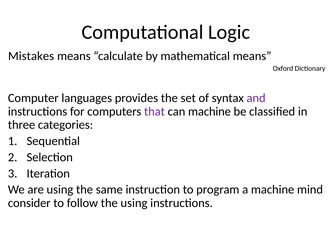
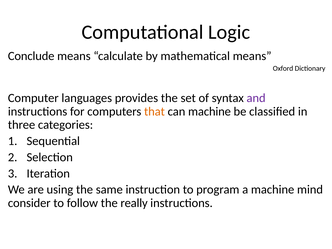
Mistakes: Mistakes -> Conclude
that colour: purple -> orange
the using: using -> really
